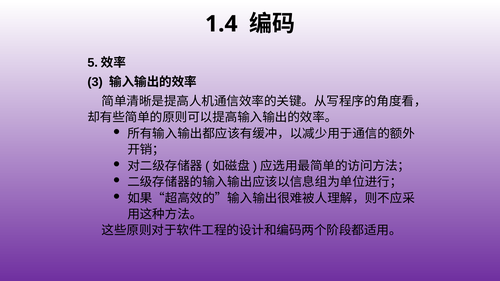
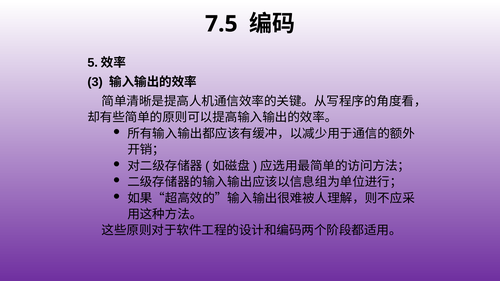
1.4: 1.4 -> 7.5
